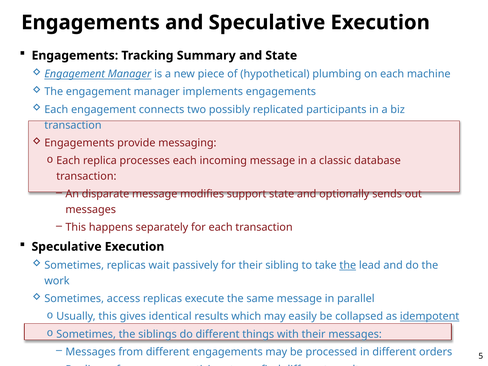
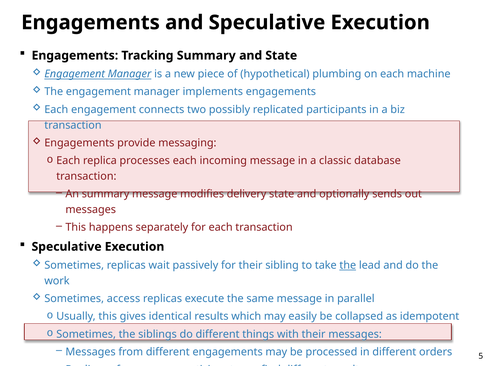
An disparate: disparate -> summary
support: support -> delivery
idempotent underline: present -> none
